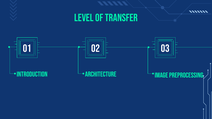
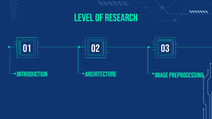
TRANSFER: TRANSFER -> RESEARCH
